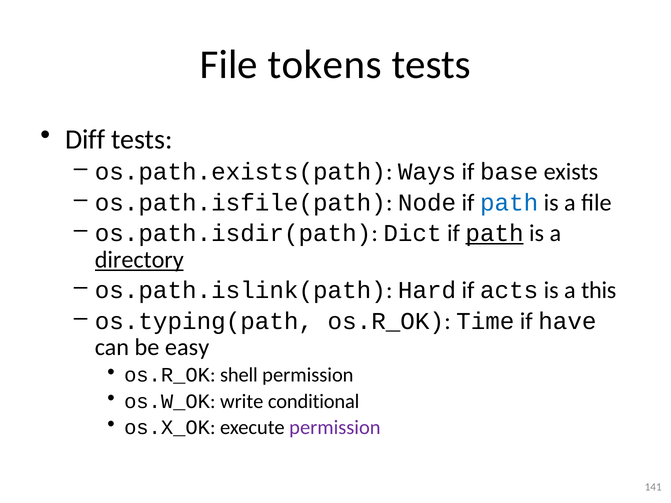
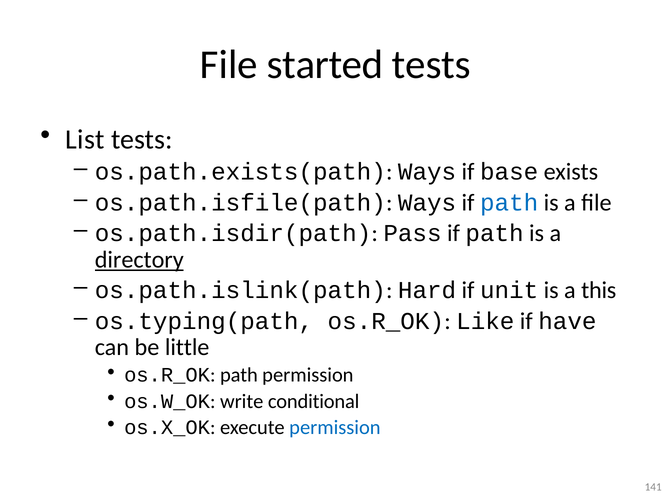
tokens: tokens -> started
Diff: Diff -> List
os.path.isfile(path Node: Node -> Ways
Dict: Dict -> Pass
path at (495, 234) underline: present -> none
acts: acts -> unit
Time: Time -> Like
easy: easy -> little
os.R_OK shell: shell -> path
permission at (335, 428) colour: purple -> blue
